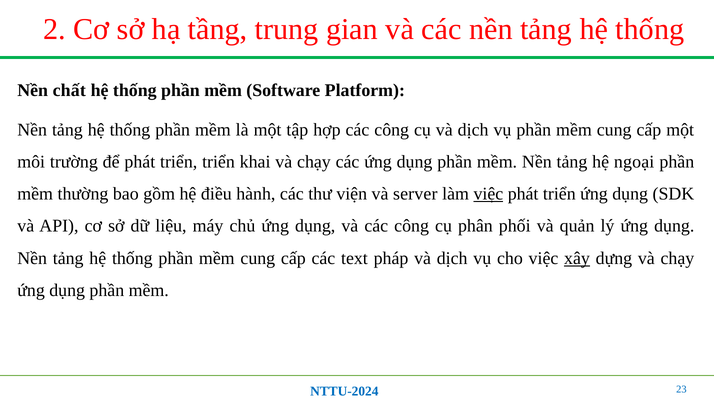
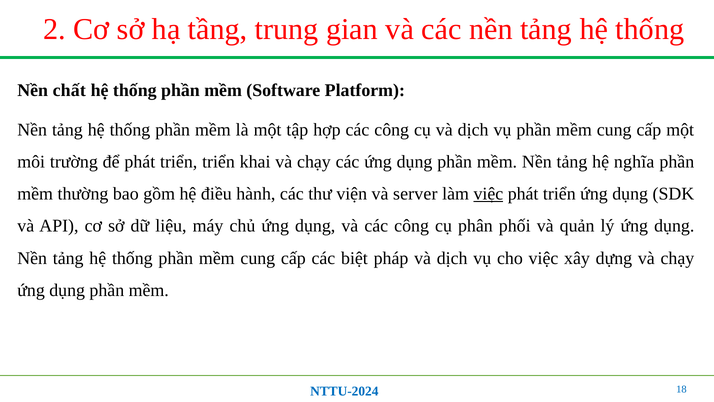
ngoại: ngoại -> nghĩa
text: text -> biệt
xây underline: present -> none
23: 23 -> 18
